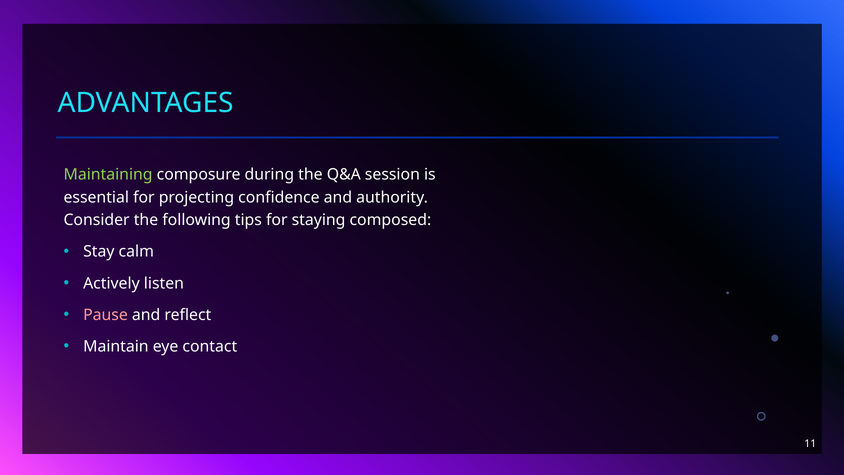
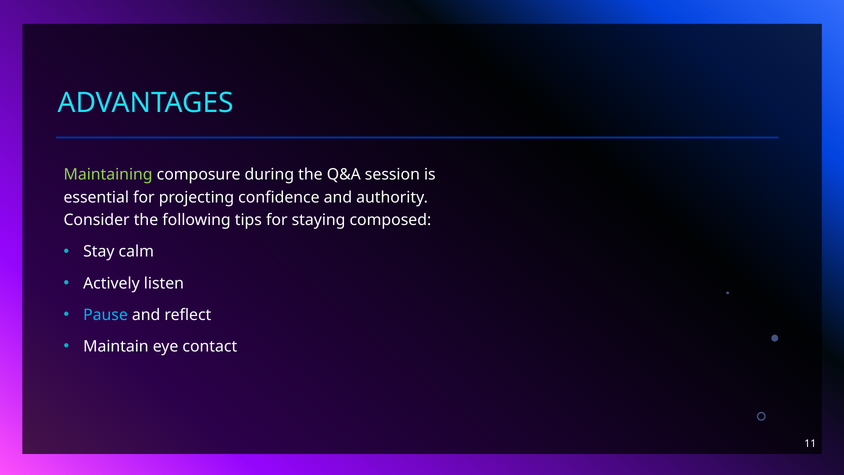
Pause colour: pink -> light blue
